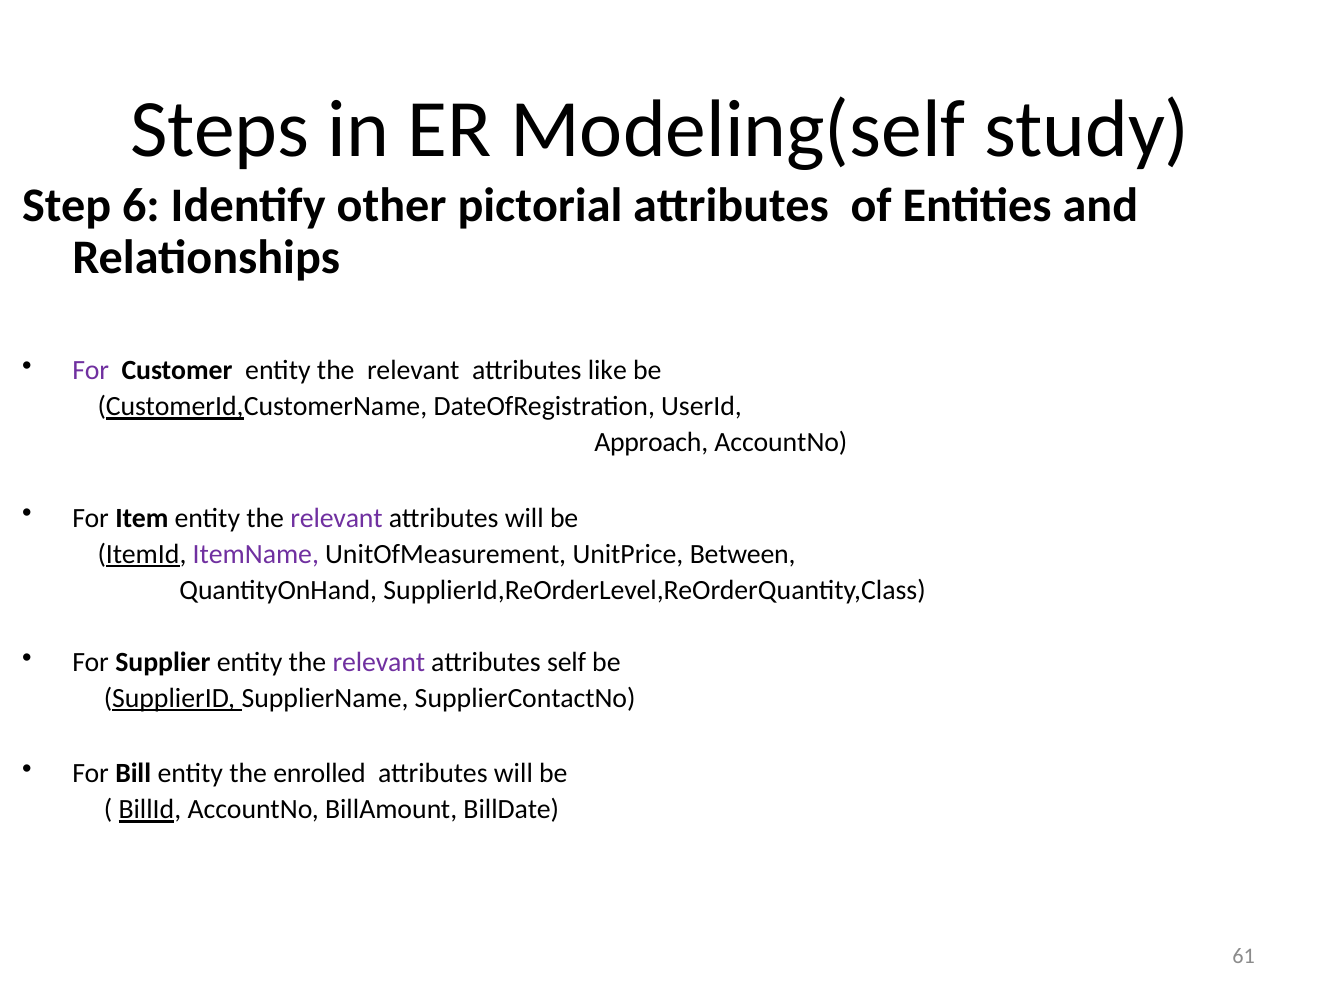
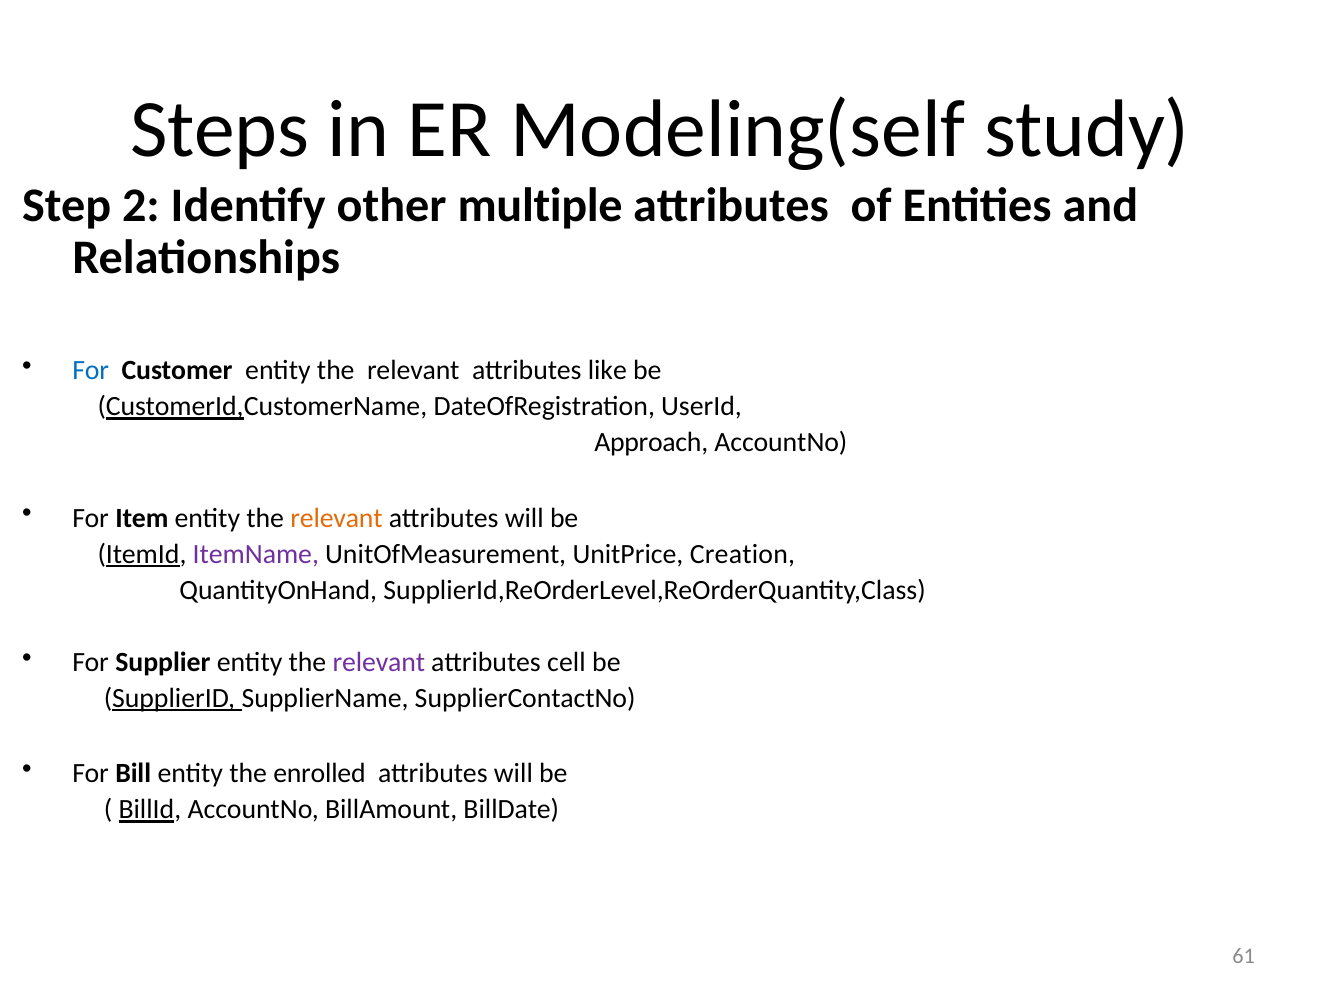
6: 6 -> 2
pictorial: pictorial -> multiple
For at (91, 371) colour: purple -> blue
relevant at (337, 518) colour: purple -> orange
Between: Between -> Creation
self: self -> cell
